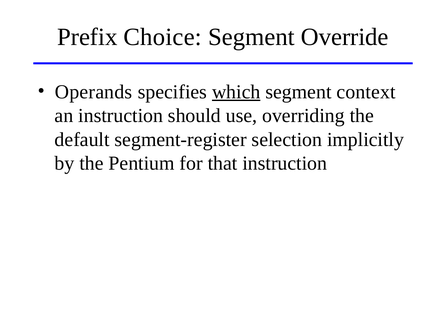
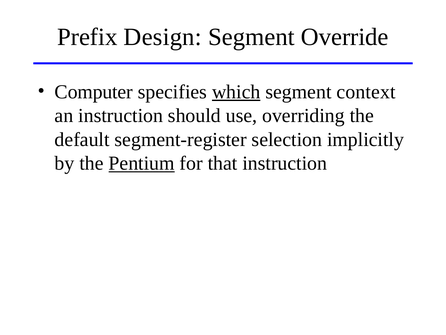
Choice: Choice -> Design
Operands: Operands -> Computer
Pentium underline: none -> present
